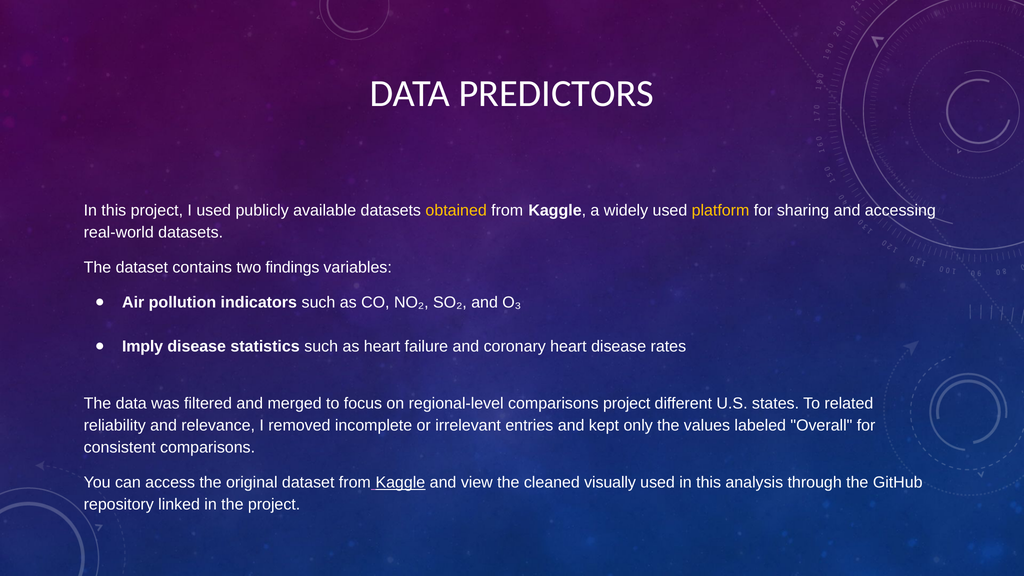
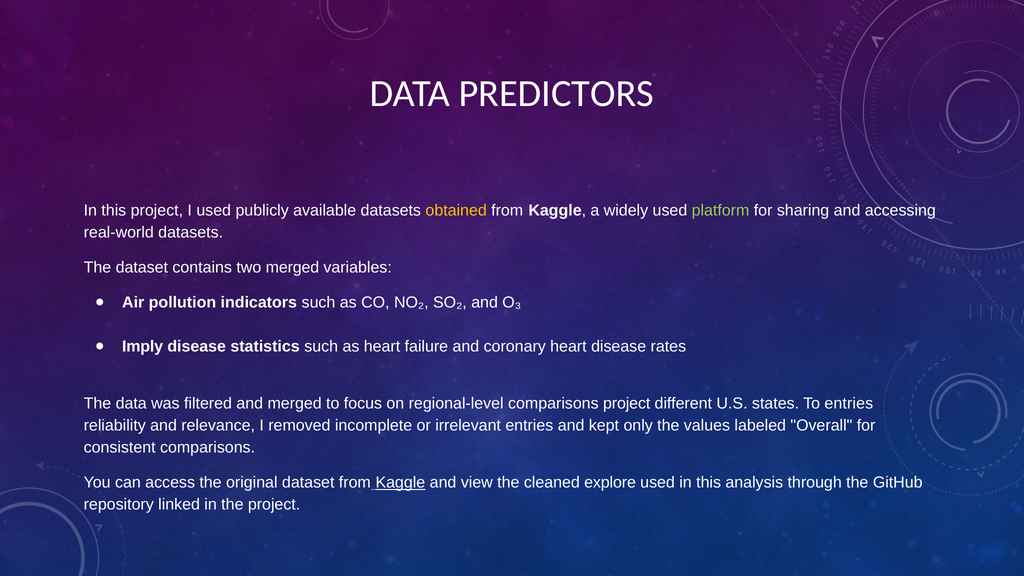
platform colour: yellow -> light green
two findings: findings -> merged
To related: related -> entries
visually: visually -> explore
